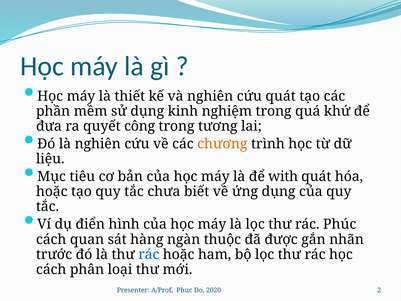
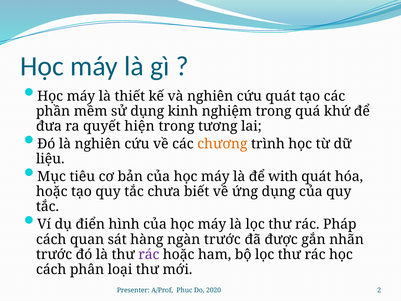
công: công -> hiện
Phúc: Phúc -> Pháp
ngàn thuộc: thuộc -> trước
rác at (149, 254) colour: blue -> purple
